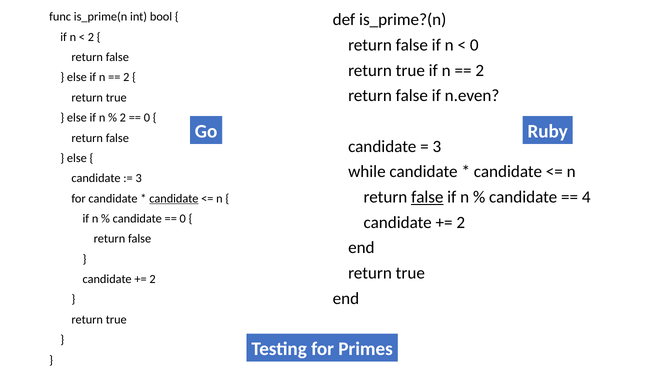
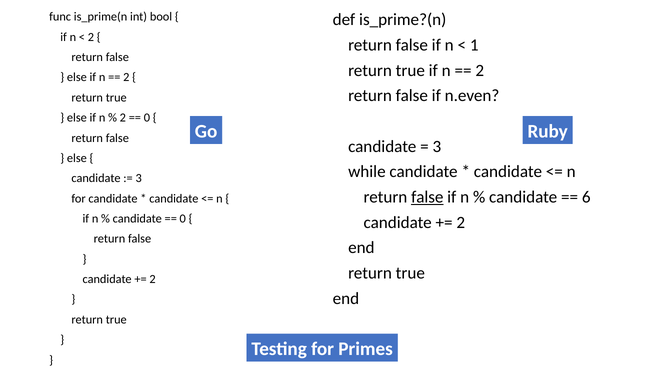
0 at (474, 45): 0 -> 1
4: 4 -> 6
candidate at (174, 198) underline: present -> none
